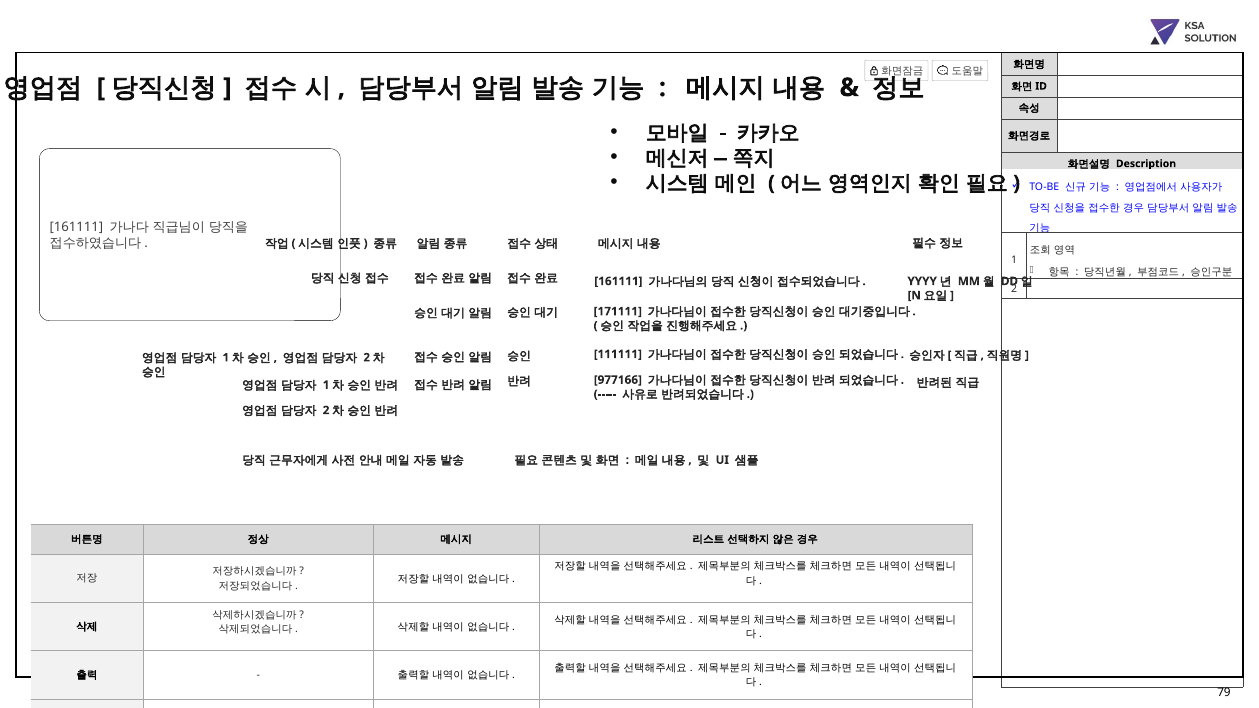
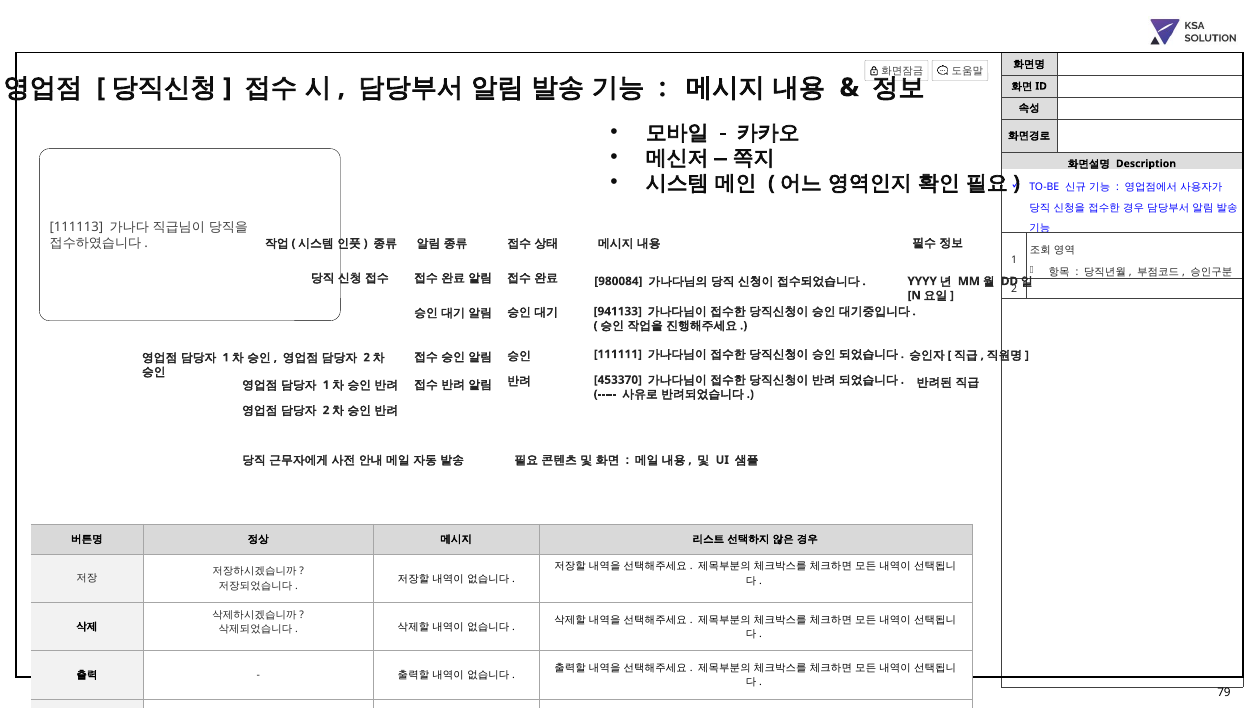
161111 at (76, 228): 161111 -> 111113
161111 at (618, 281): 161111 -> 980084
171111: 171111 -> 941133
977166: 977166 -> 453370
